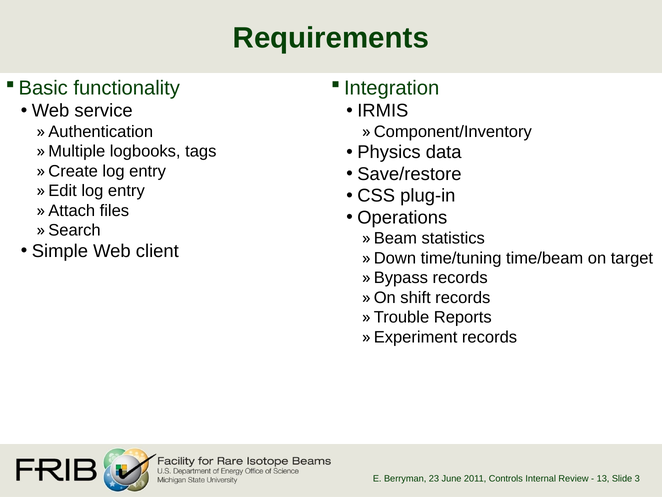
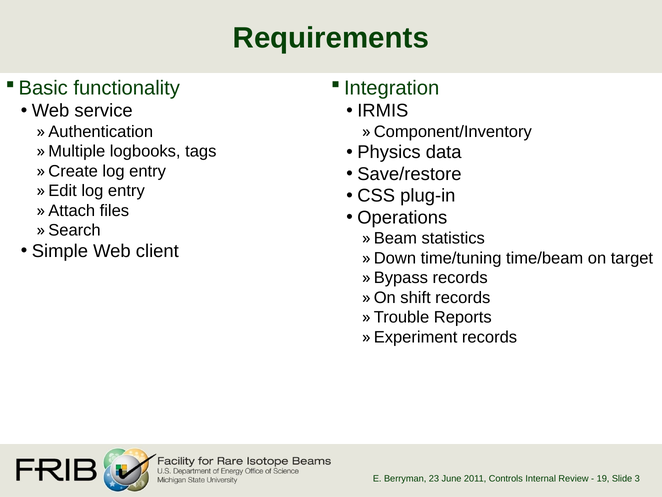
13: 13 -> 19
